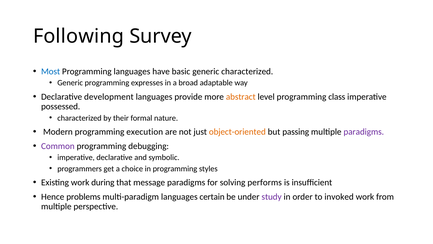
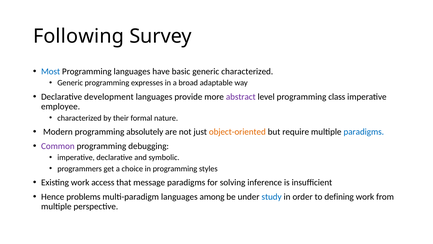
abstract colour: orange -> purple
possessed: possessed -> employee
execution: execution -> absolutely
passing: passing -> require
paradigms at (364, 132) colour: purple -> blue
during: during -> access
performs: performs -> inference
certain: certain -> among
study colour: purple -> blue
invoked: invoked -> defining
